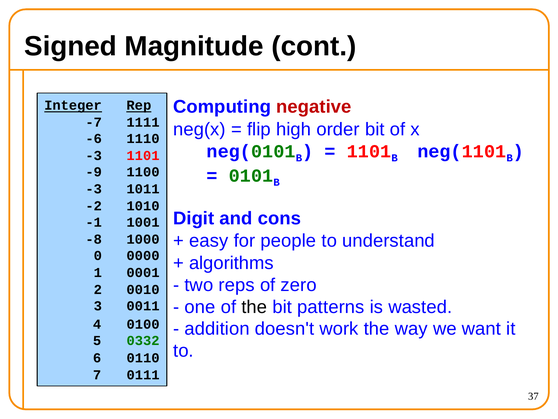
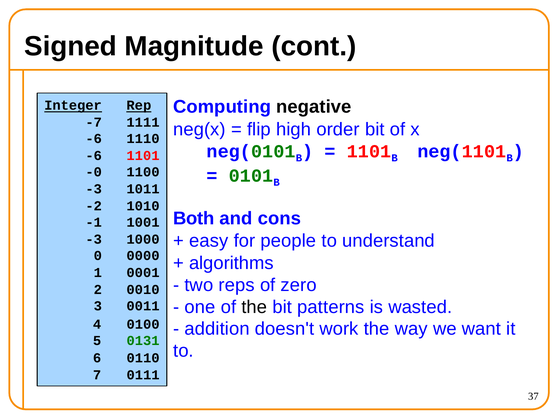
negative colour: red -> black
-3 at (94, 156): -3 -> -6
-9: -9 -> -0
Digit: Digit -> Both
-8 at (94, 239): -8 -> -3
0332: 0332 -> 0131
